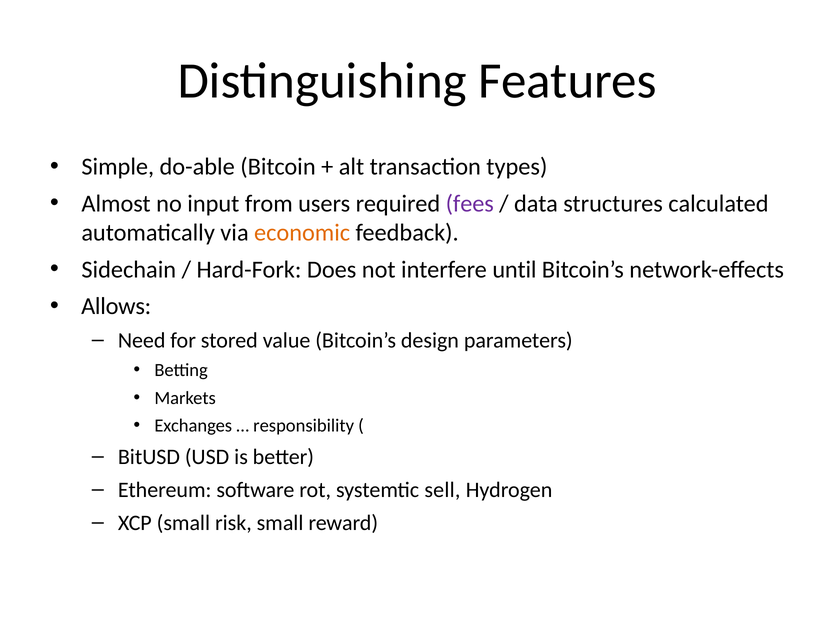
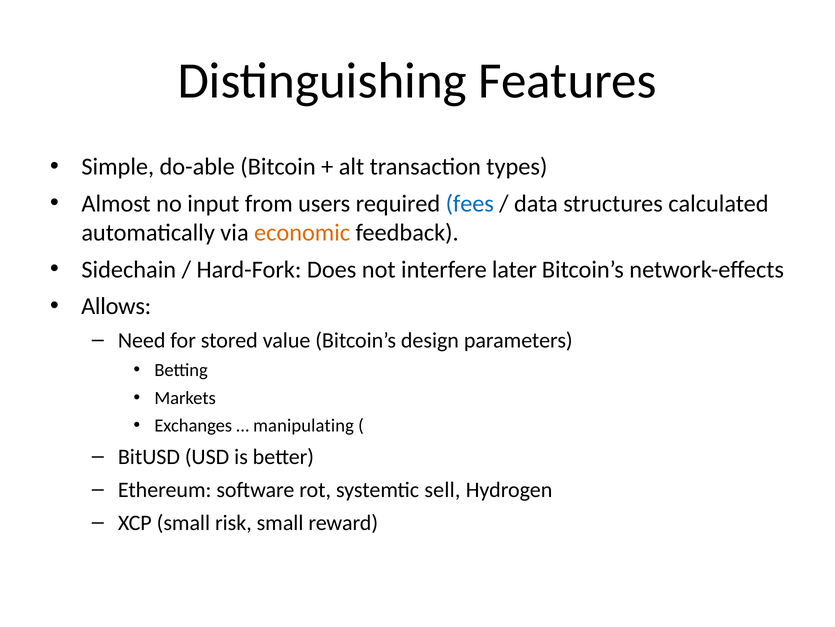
fees colour: purple -> blue
until: until -> later
responsibility: responsibility -> manipulating
